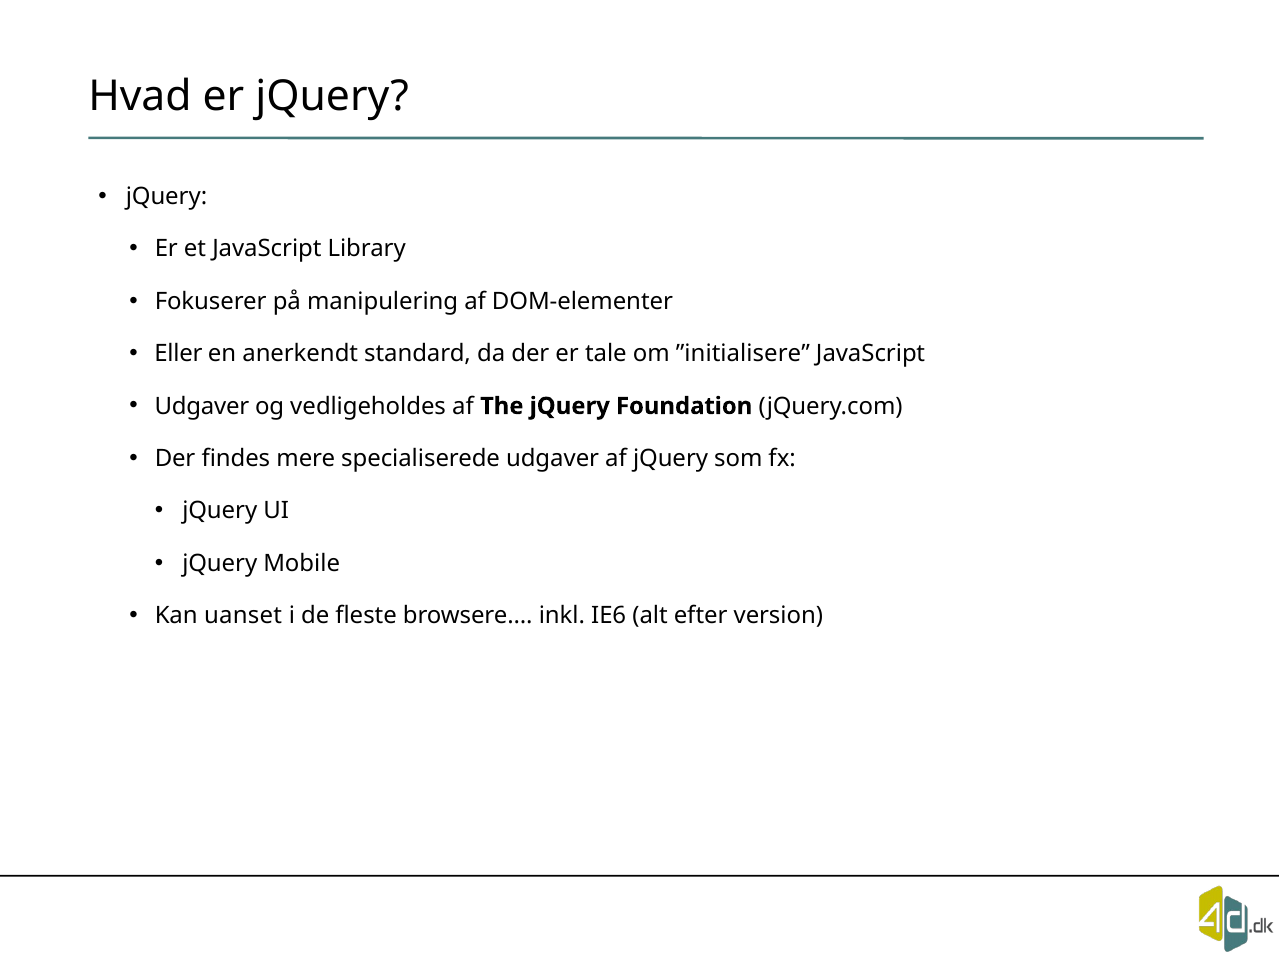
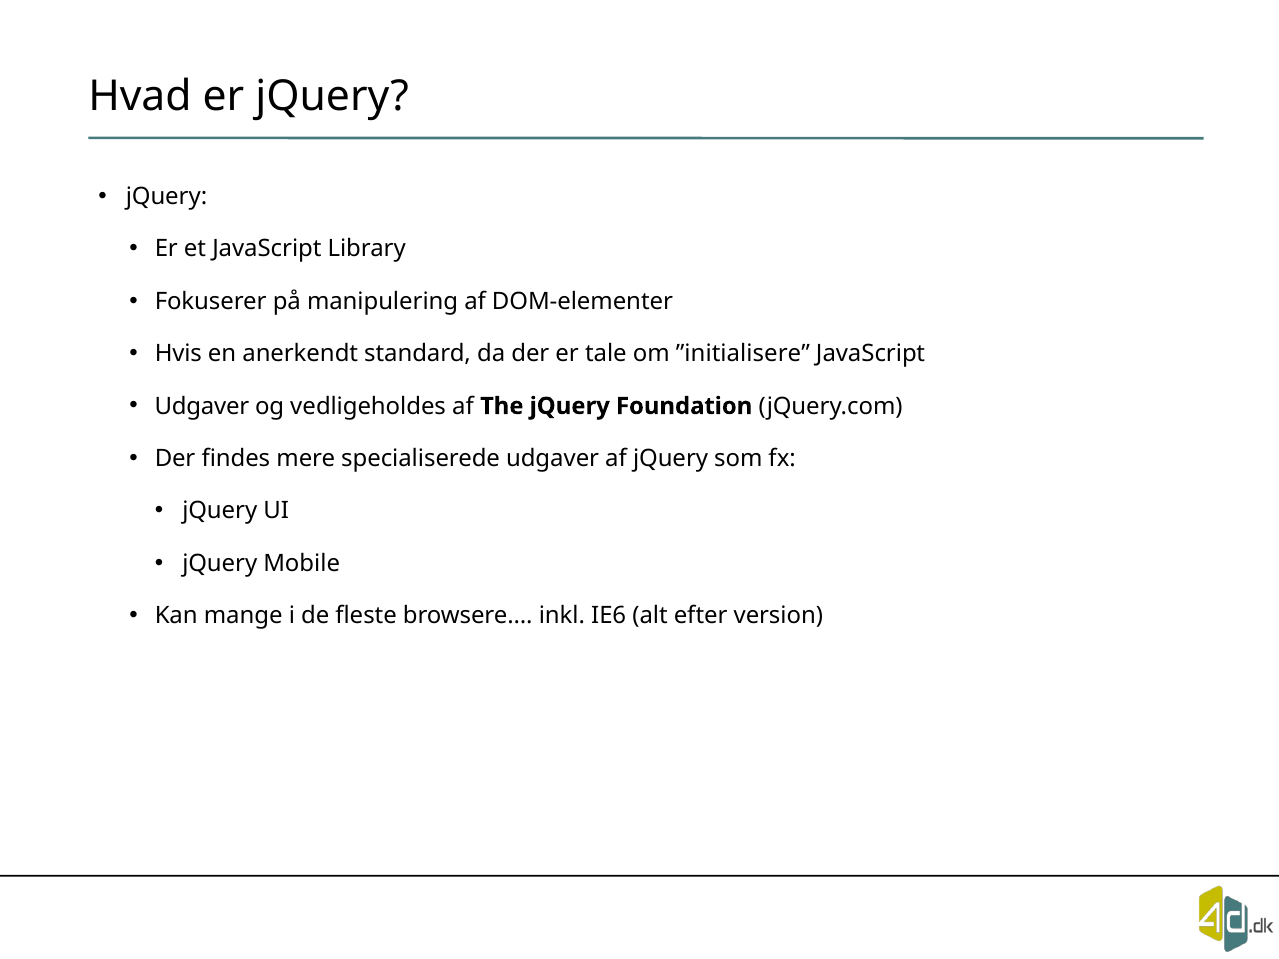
Eller: Eller -> Hvis
uanset: uanset -> mange
